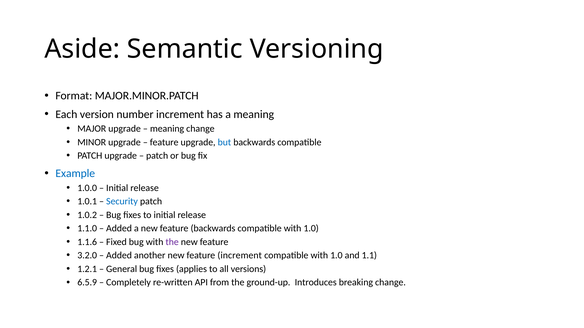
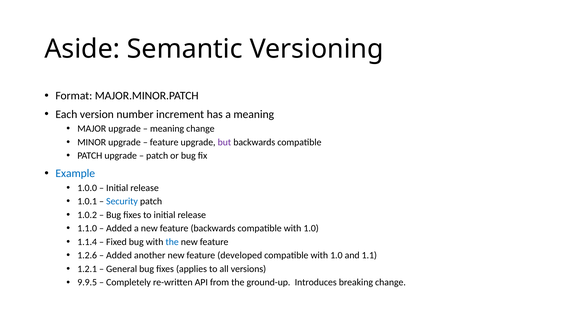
but colour: blue -> purple
1.1.6: 1.1.6 -> 1.1.4
the at (172, 242) colour: purple -> blue
3.2.0: 3.2.0 -> 1.2.6
feature increment: increment -> developed
6.5.9: 6.5.9 -> 9.9.5
